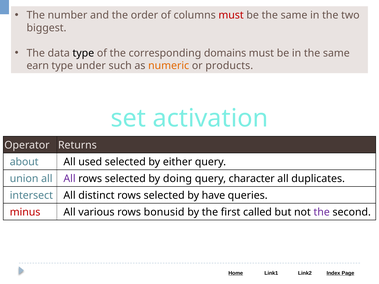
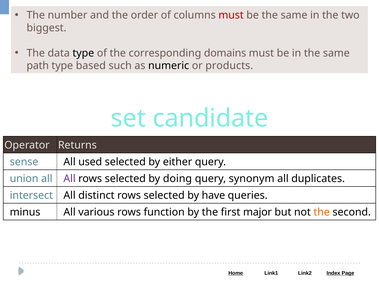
earn: earn -> path
under: under -> based
numeric colour: orange -> black
activation: activation -> candidate
about: about -> sense
character: character -> synonym
minus colour: red -> black
bonusid: bonusid -> function
called: called -> major
the at (322, 212) colour: purple -> orange
